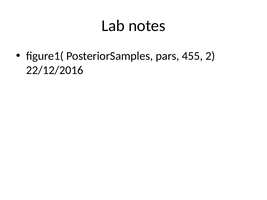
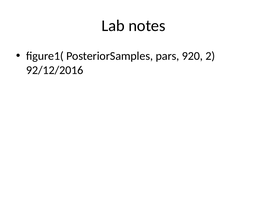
455: 455 -> 920
22/12/2016: 22/12/2016 -> 92/12/2016
